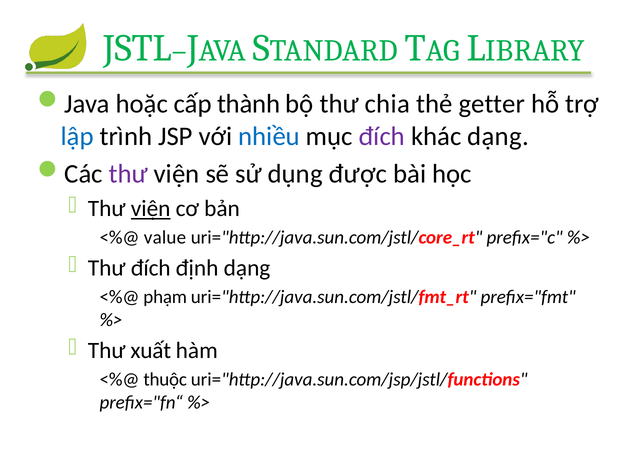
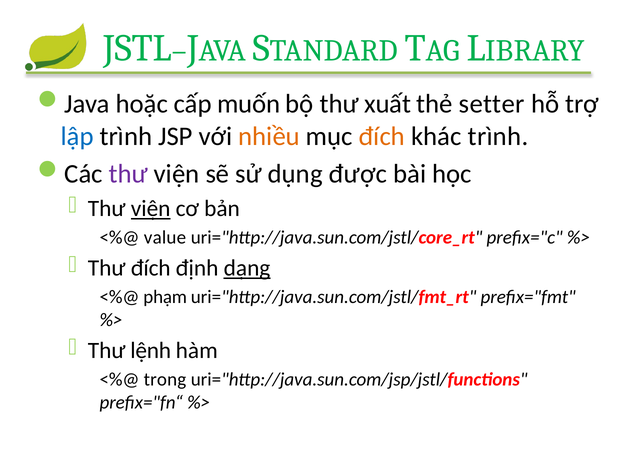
thành: thành -> muốn
chia: chia -> xuất
getter: getter -> setter
nhiều colour: blue -> orange
đích at (382, 136) colour: purple -> orange
khác dạng: dạng -> trình
dạng at (247, 268) underline: none -> present
xuất: xuất -> lệnh
thuộc: thuộc -> trong
